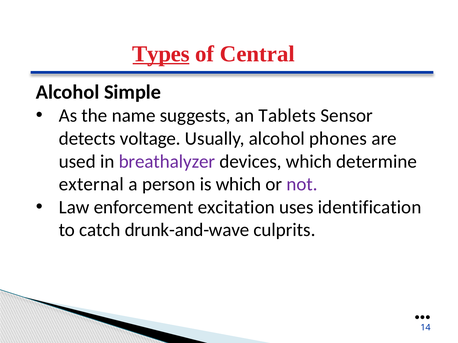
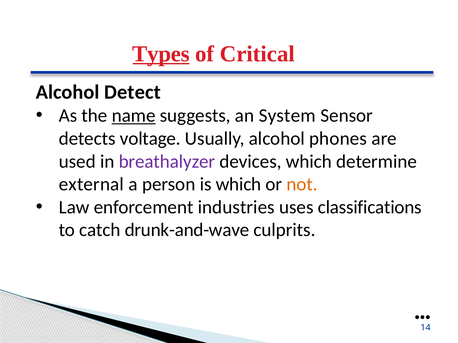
Central: Central -> Critical
Simple: Simple -> Detect
name underline: none -> present
Tablets: Tablets -> System
not colour: purple -> orange
excitation: excitation -> industries
identification: identification -> classifications
